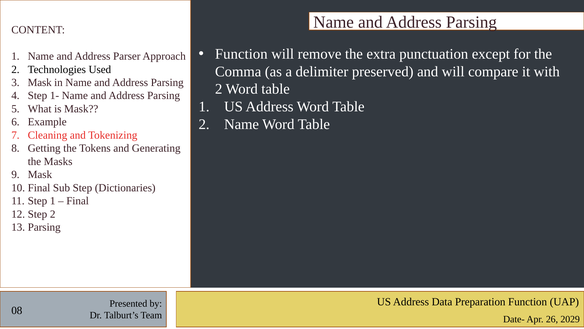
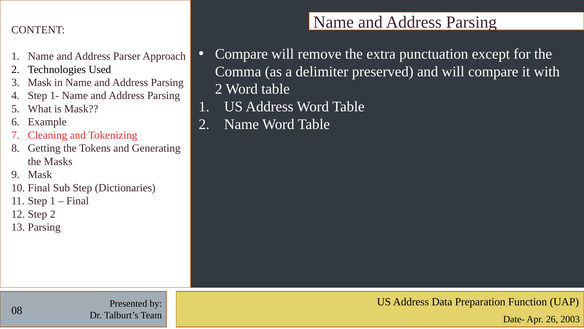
Function at (241, 54): Function -> Compare
2029: 2029 -> 2003
